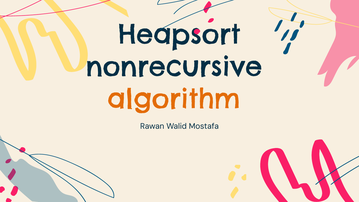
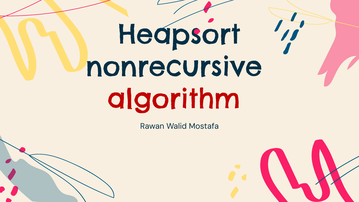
algorithm colour: orange -> red
